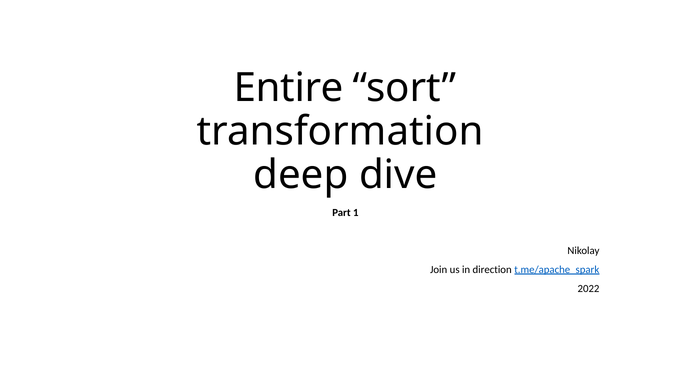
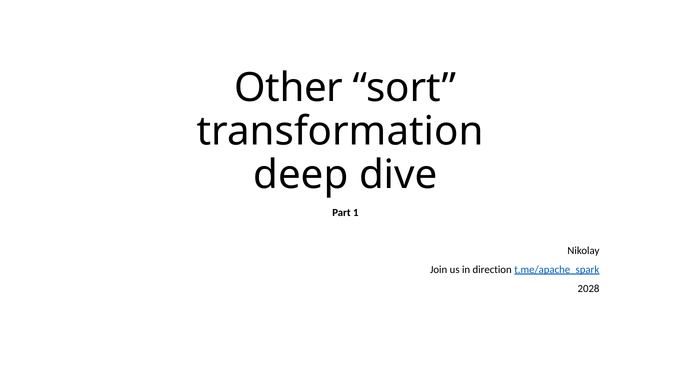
Entire: Entire -> Other
2022: 2022 -> 2028
